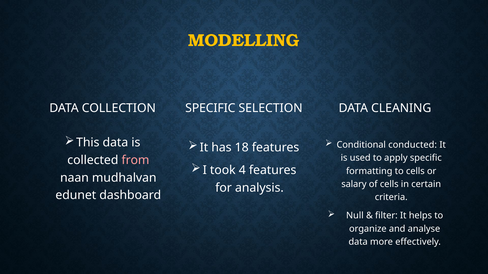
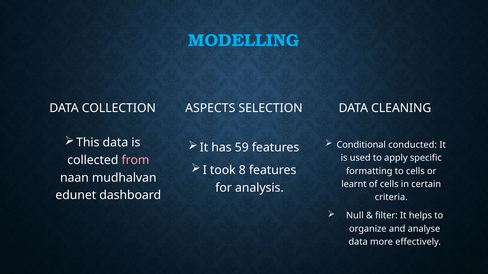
MODELLING colour: yellow -> light blue
SPECIFIC at (210, 108): SPECIFIC -> ASPECTS
18: 18 -> 59
4: 4 -> 8
salary: salary -> learnt
